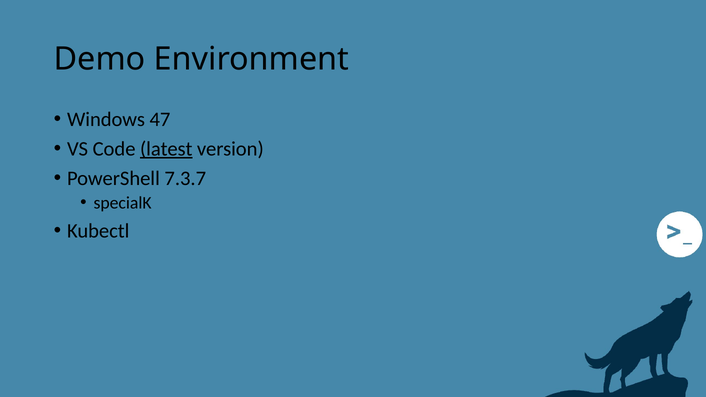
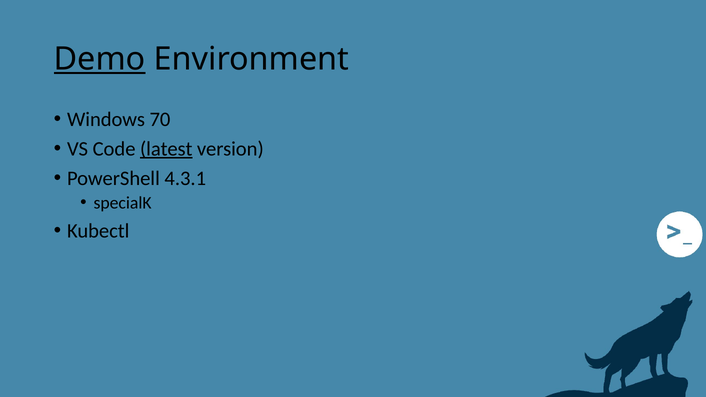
Demo underline: none -> present
47: 47 -> 70
7.3.7: 7.3.7 -> 4.3.1
